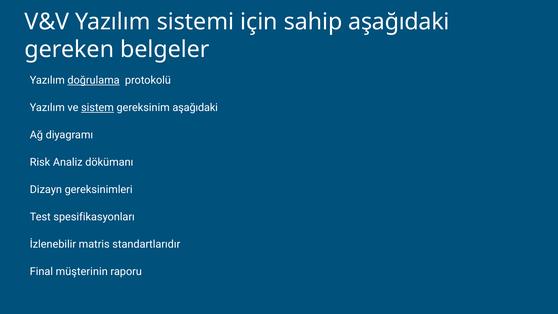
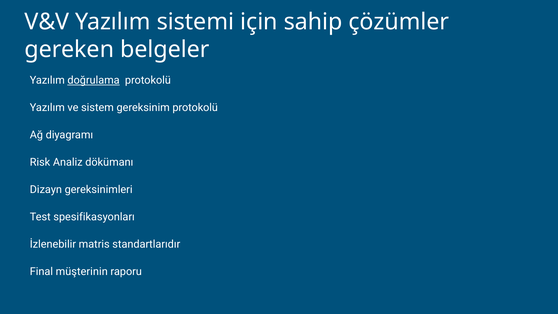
sahip aşağıdaki: aşağıdaki -> çözümler
sistem underline: present -> none
gereksinim aşağıdaki: aşağıdaki -> protokolü
